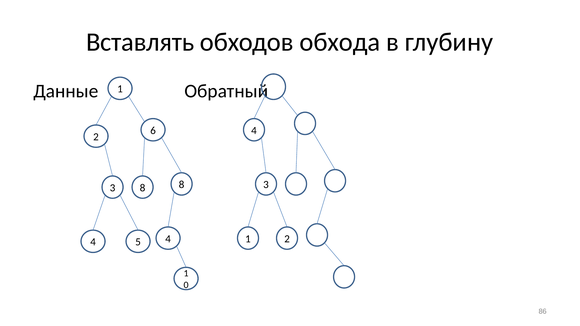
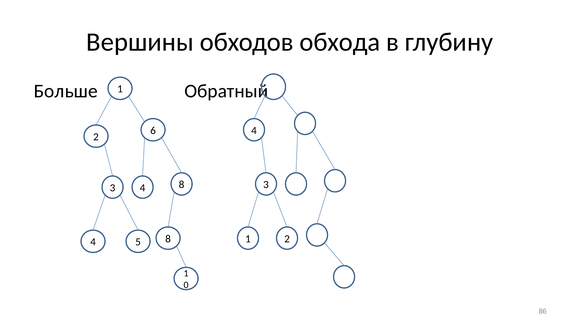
Вставлять: Вставлять -> Вершины
Данные: Данные -> Больше
3 8: 8 -> 4
4 at (168, 239): 4 -> 8
